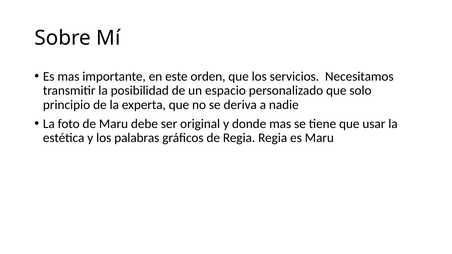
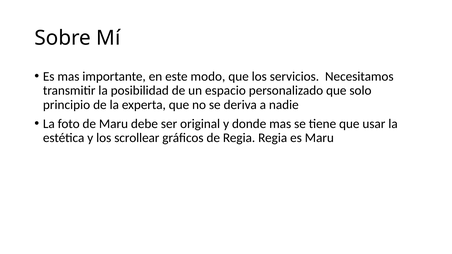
orden: orden -> modo
palabras: palabras -> scrollear
